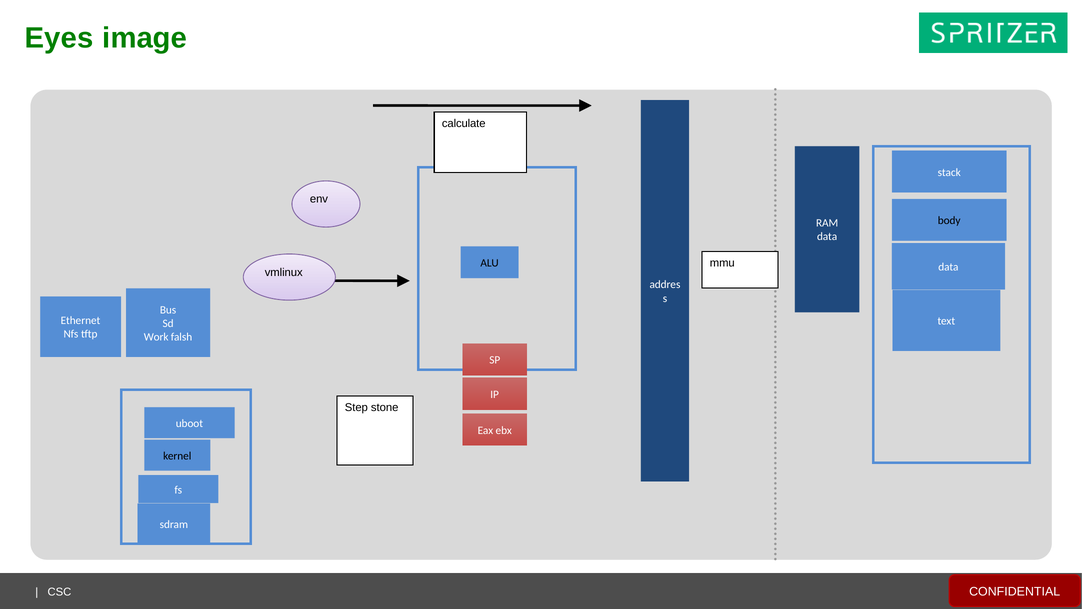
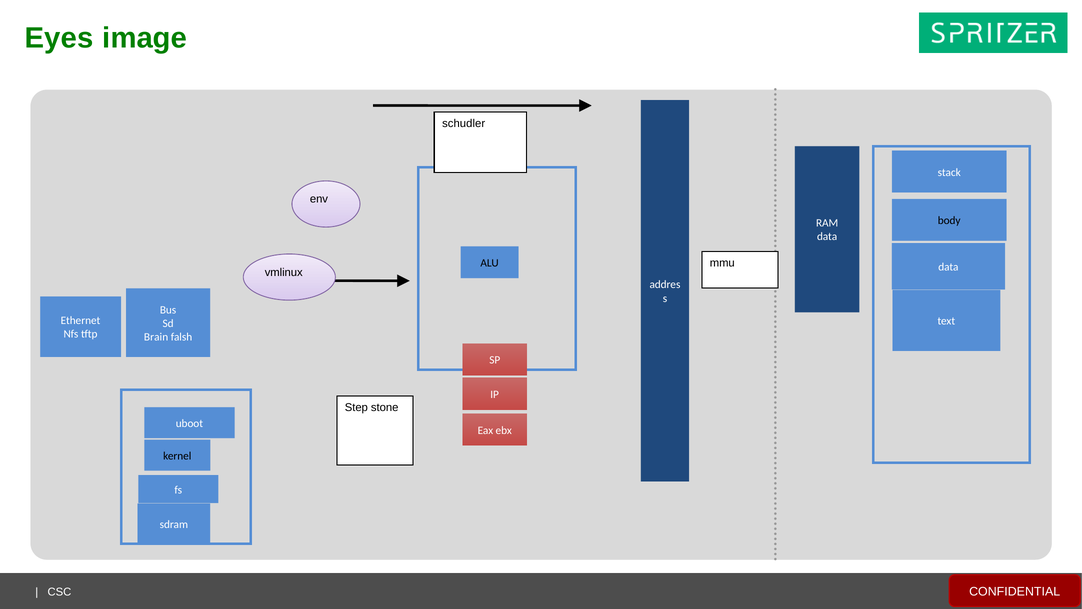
calculate: calculate -> schudler
Work: Work -> Brain
